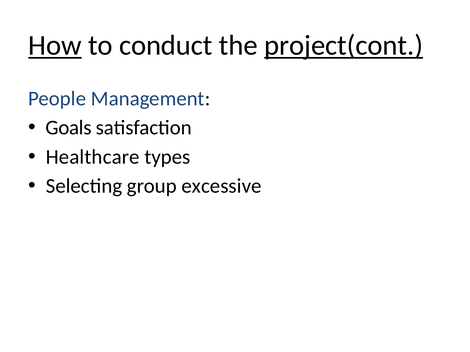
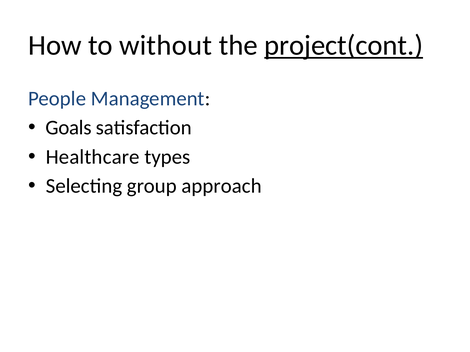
How underline: present -> none
conduct: conduct -> without
excessive: excessive -> approach
